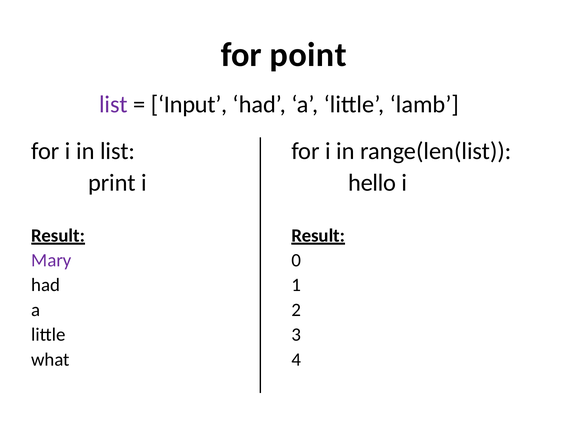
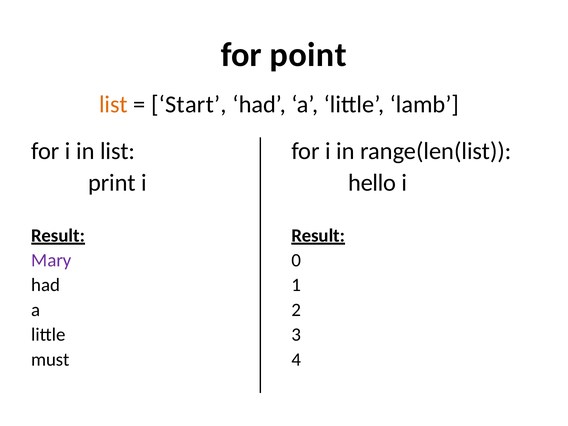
list at (113, 104) colour: purple -> orange
Input: Input -> Start
what: what -> must
